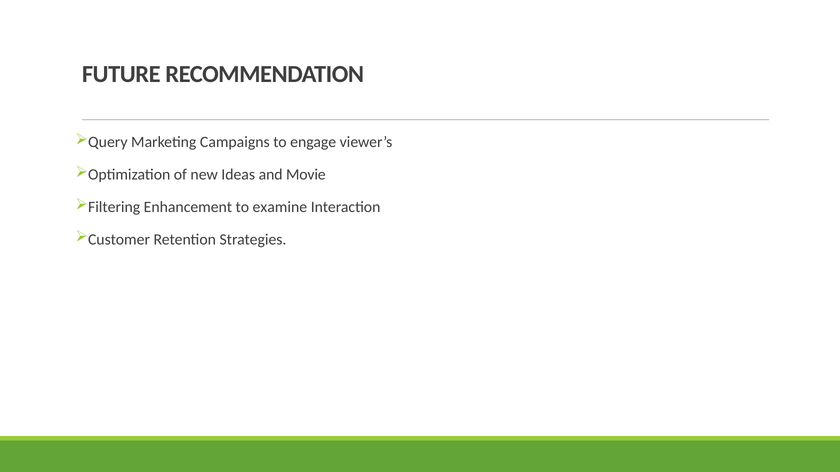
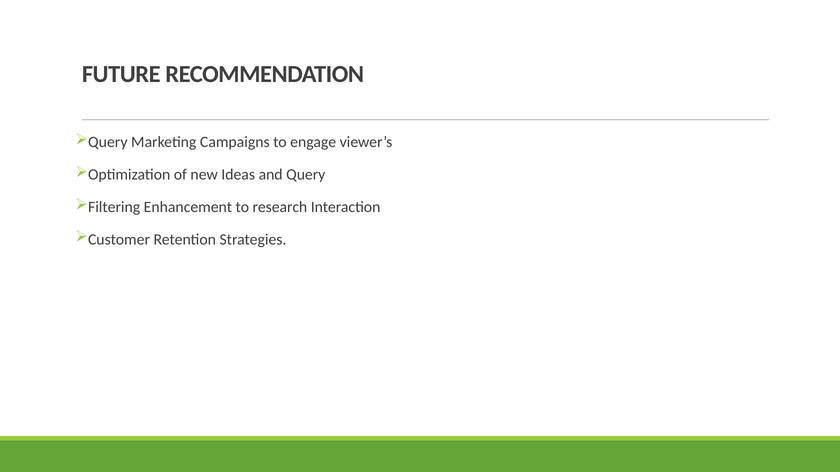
and Movie: Movie -> Query
examine: examine -> research
